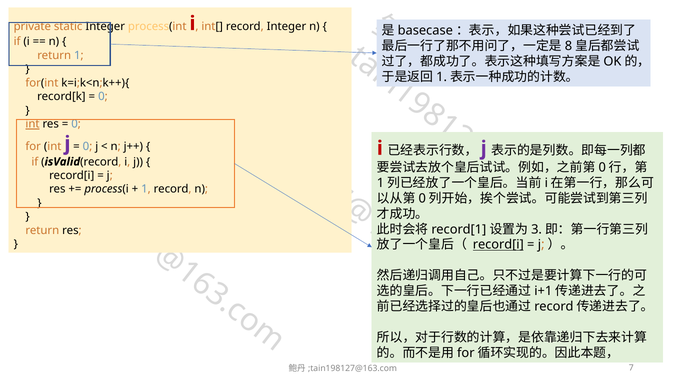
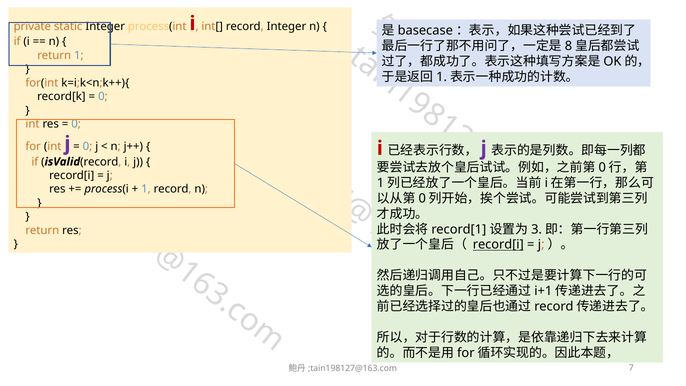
int at (33, 124) underline: present -> none
